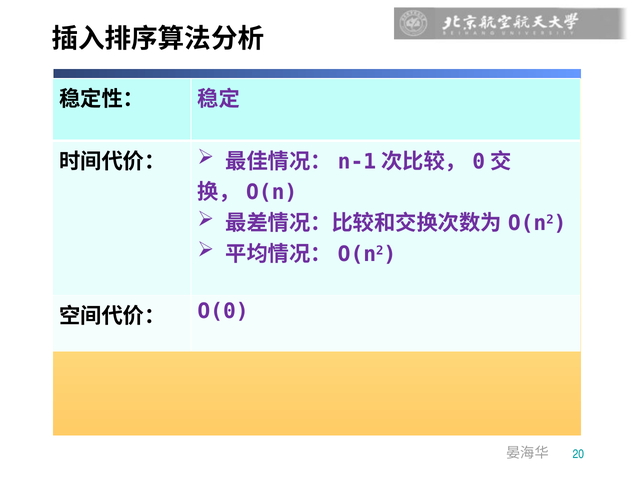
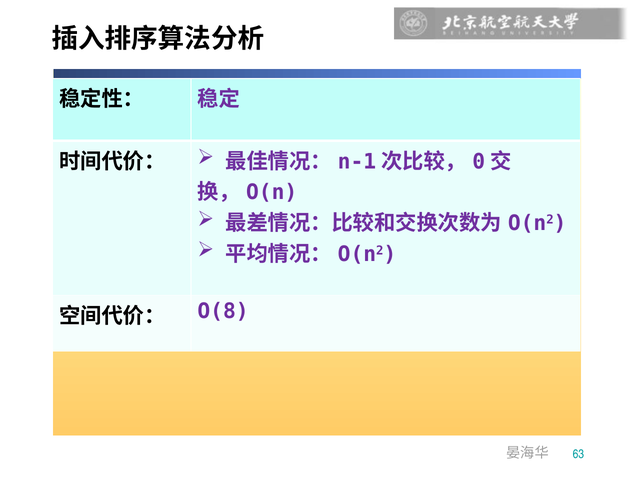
O(0: O(0 -> O(8
20: 20 -> 63
